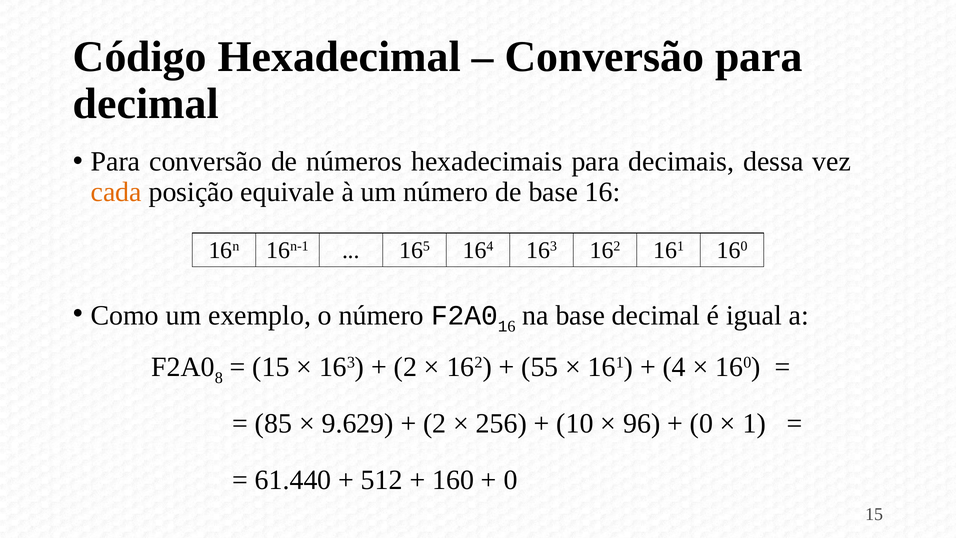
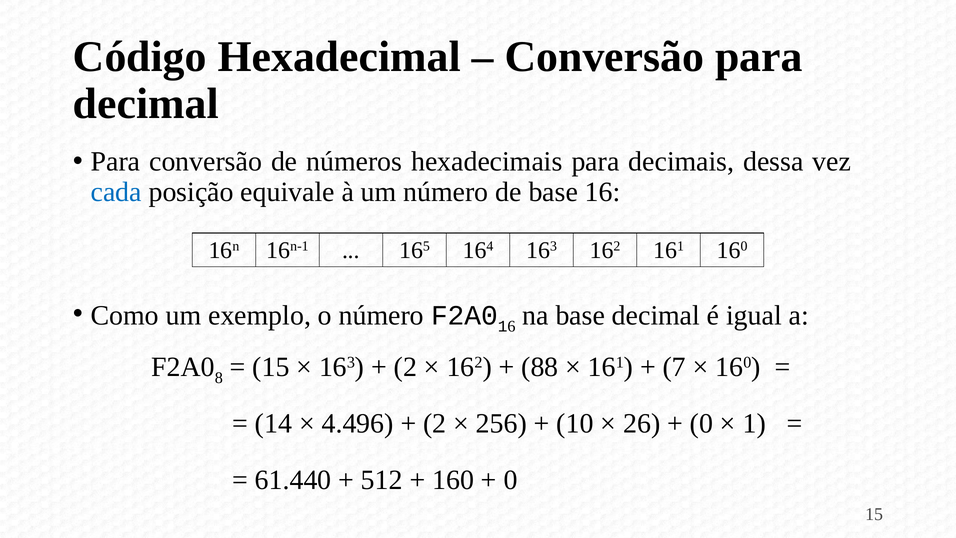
cada colour: orange -> blue
55: 55 -> 88
4: 4 -> 7
85: 85 -> 14
9.629: 9.629 -> 4.496
96: 96 -> 26
